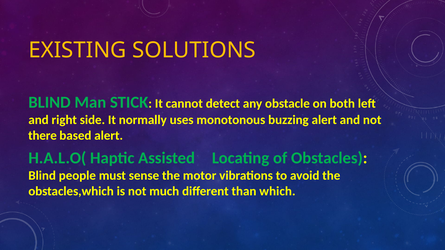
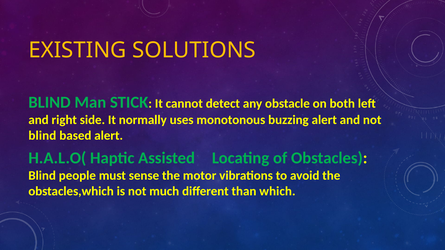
there at (42, 136): there -> blind
